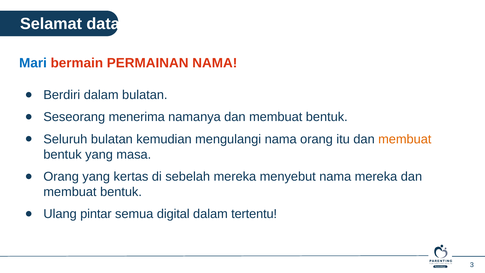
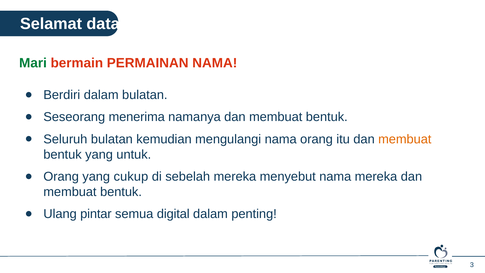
Mari colour: blue -> green
masa: masa -> untuk
kertas: kertas -> cukup
tertentu: tertentu -> penting
